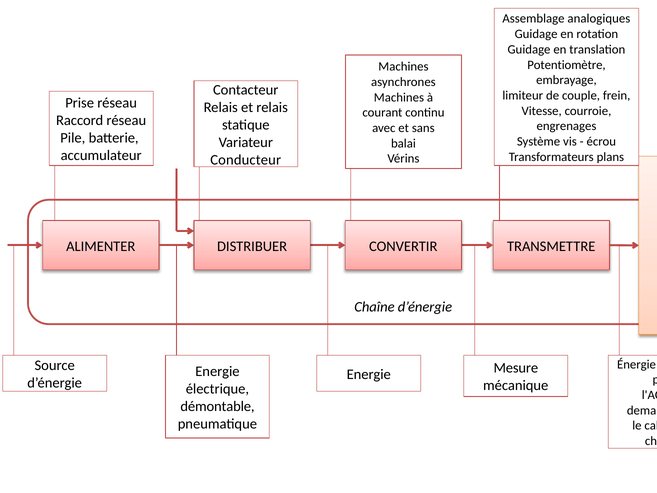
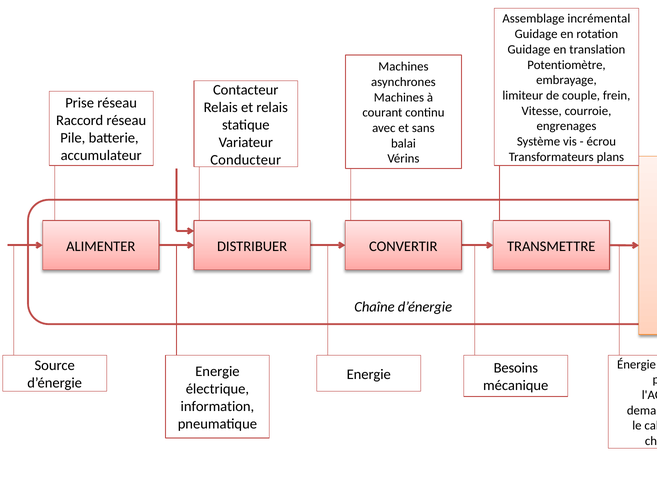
analogiques: analogiques -> incrémental
Mesure: Mesure -> Besoins
démontable: démontable -> information
